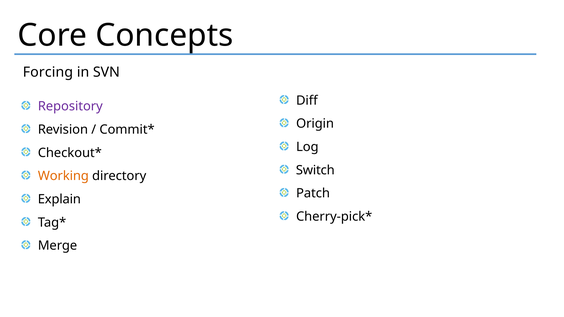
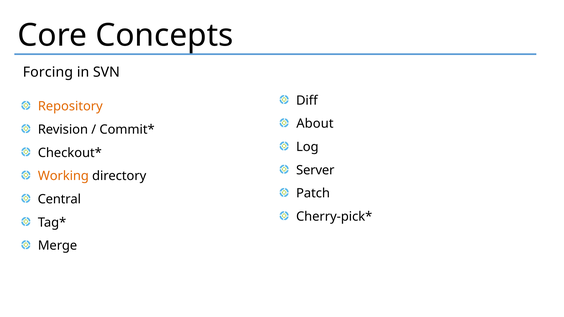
Repository colour: purple -> orange
Origin: Origin -> About
Switch: Switch -> Server
Explain: Explain -> Central
